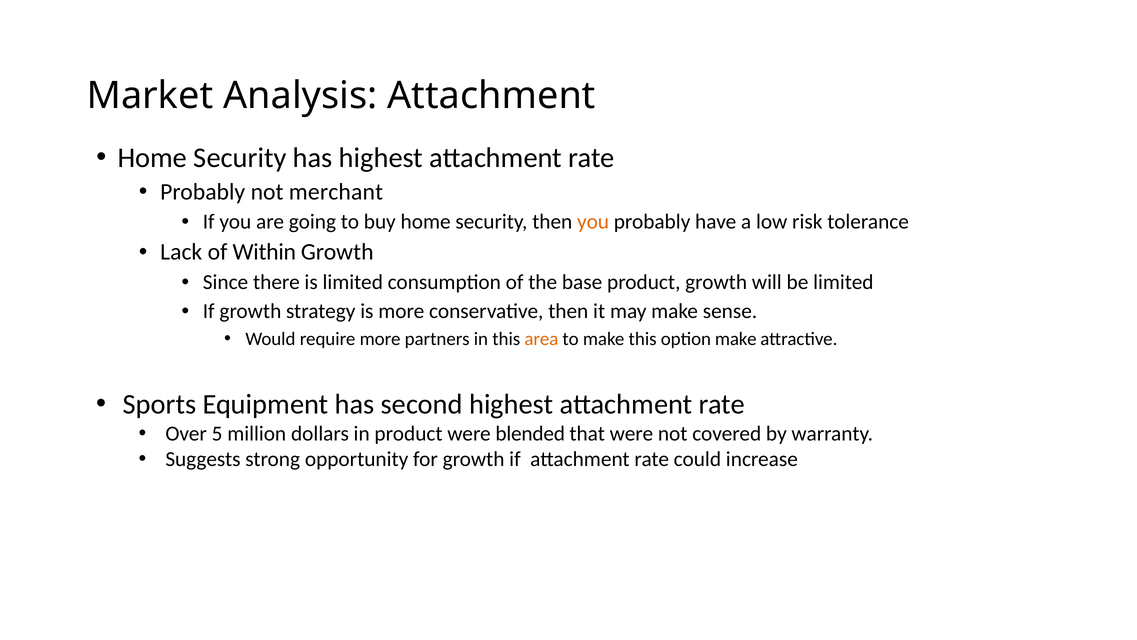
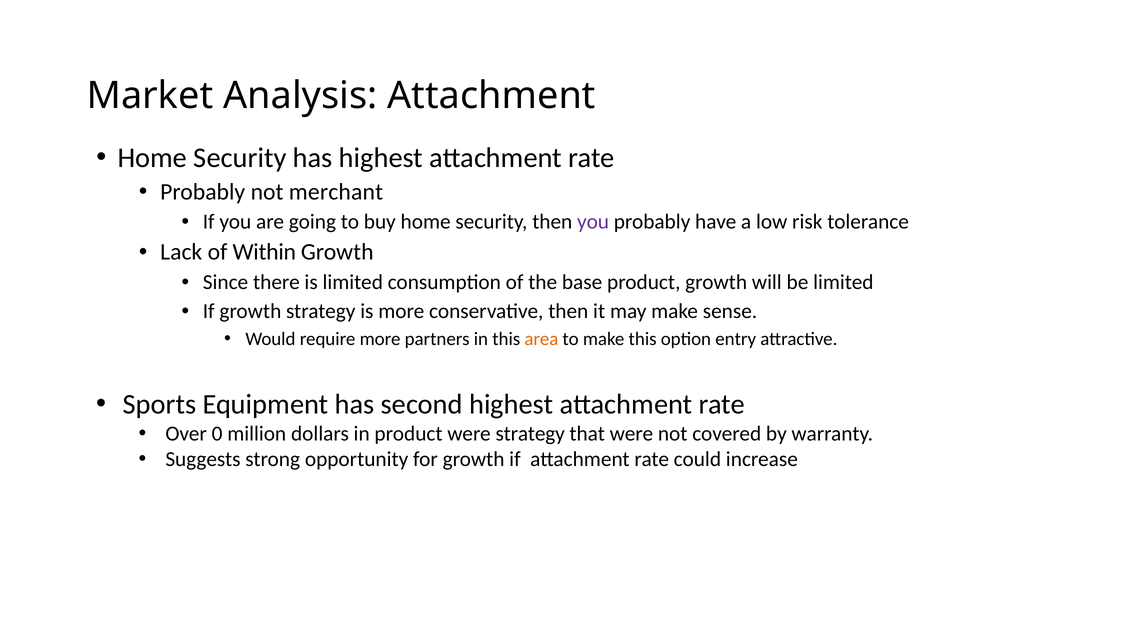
you at (593, 222) colour: orange -> purple
option make: make -> entry
5: 5 -> 0
were blended: blended -> strategy
